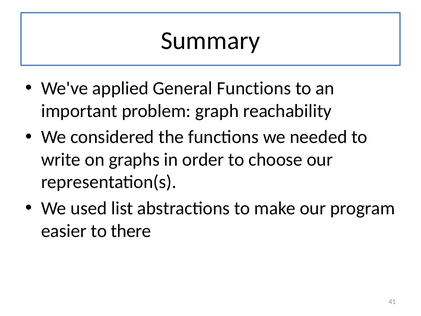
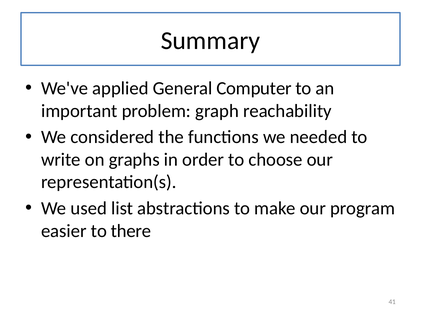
General Functions: Functions -> Computer
